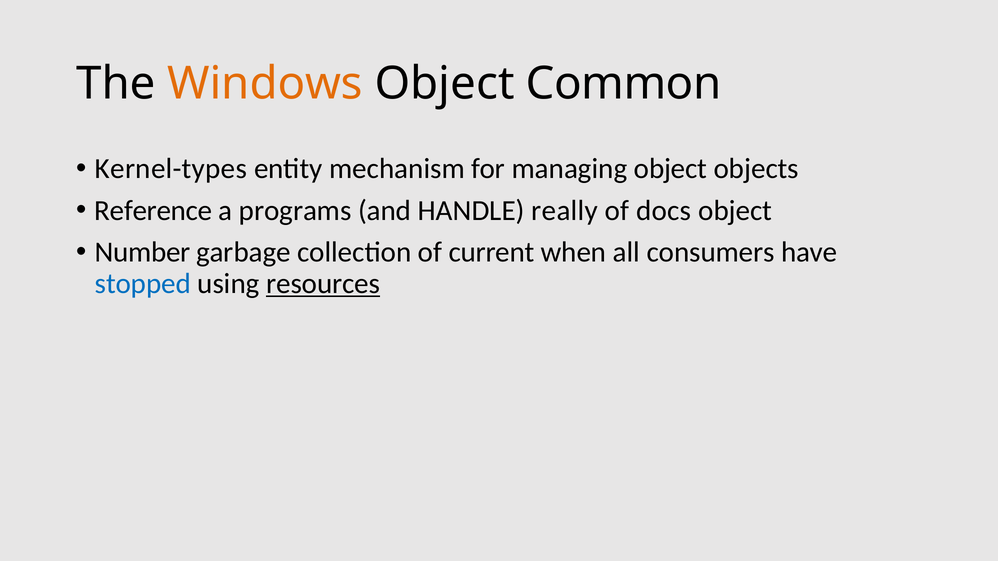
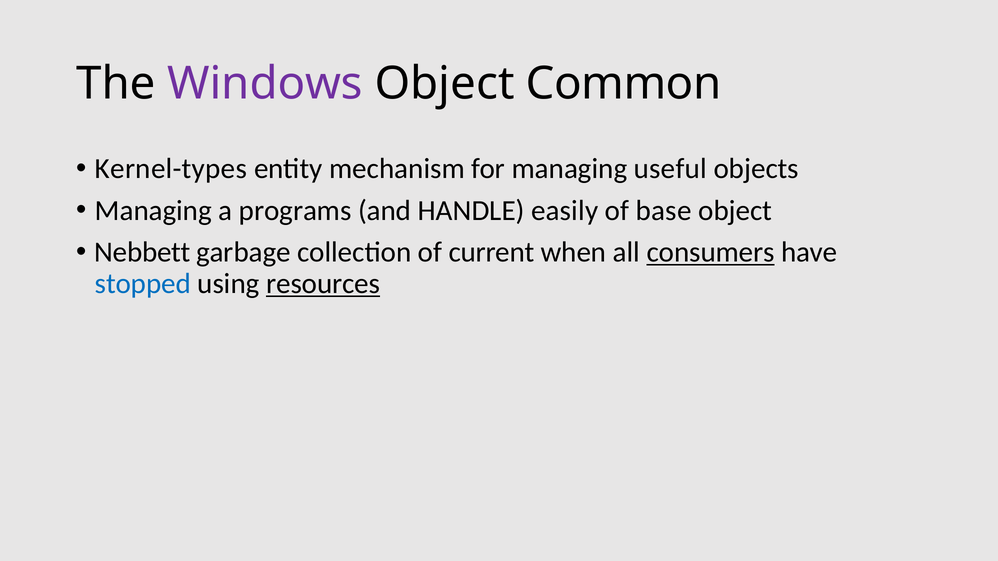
Windows colour: orange -> purple
managing object: object -> useful
Reference at (153, 211): Reference -> Managing
really: really -> easily
docs: docs -> base
Number: Number -> Nebbett
consumers underline: none -> present
